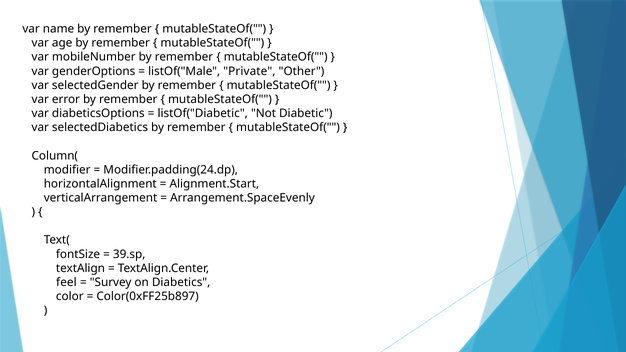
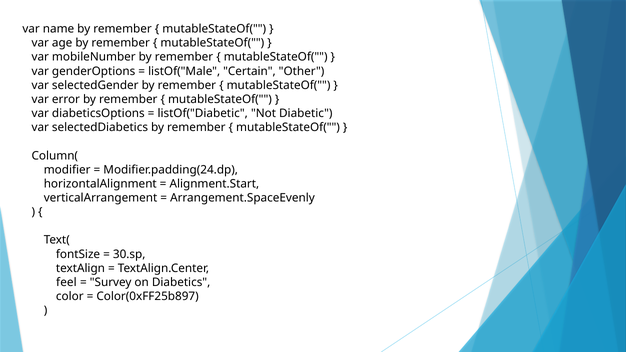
Private: Private -> Certain
39.sp: 39.sp -> 30.sp
